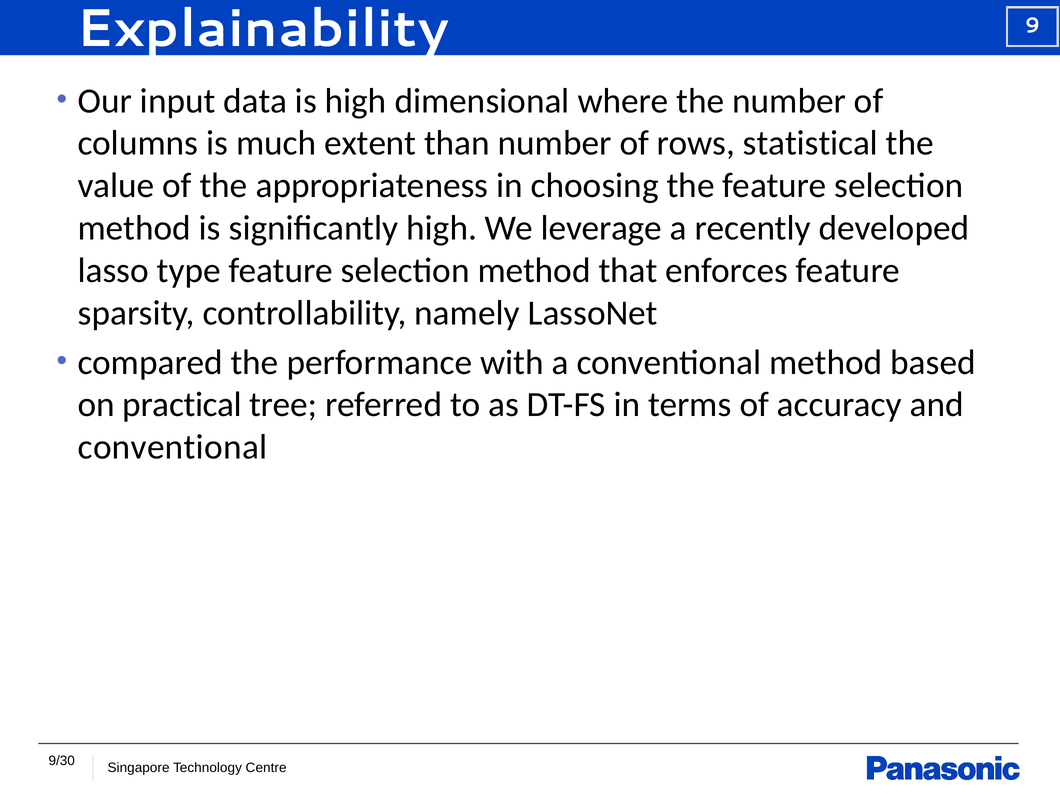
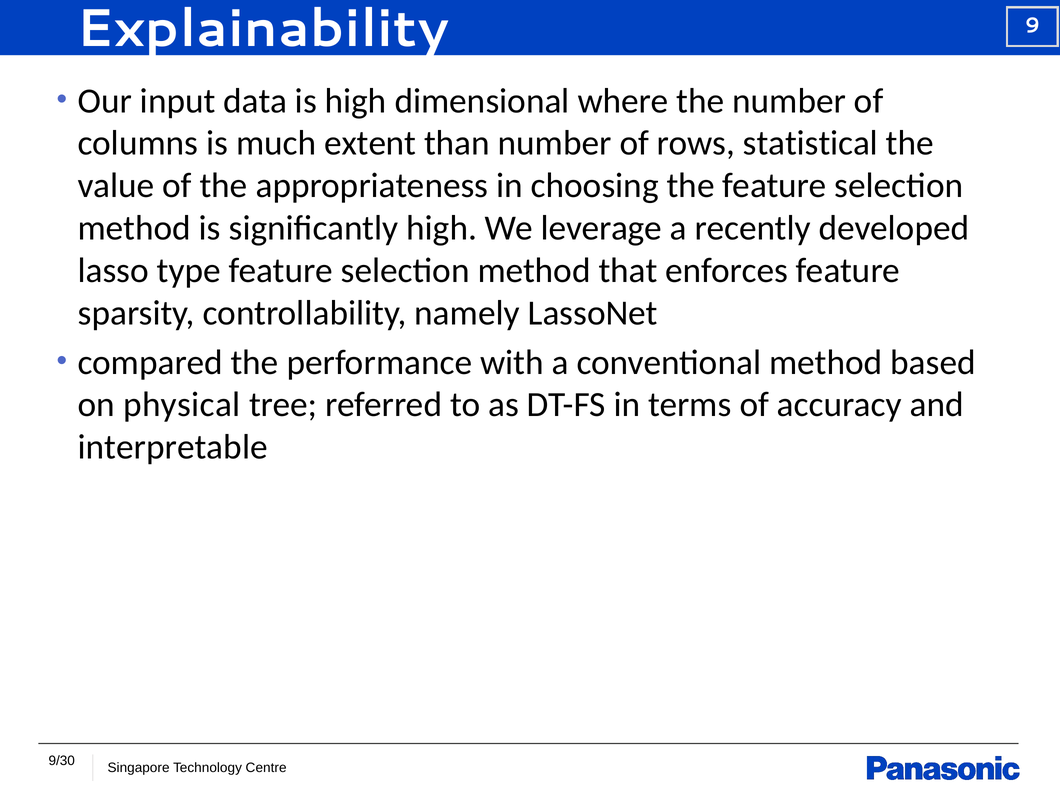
practical: practical -> physical
conventional at (173, 447): conventional -> interpretable
